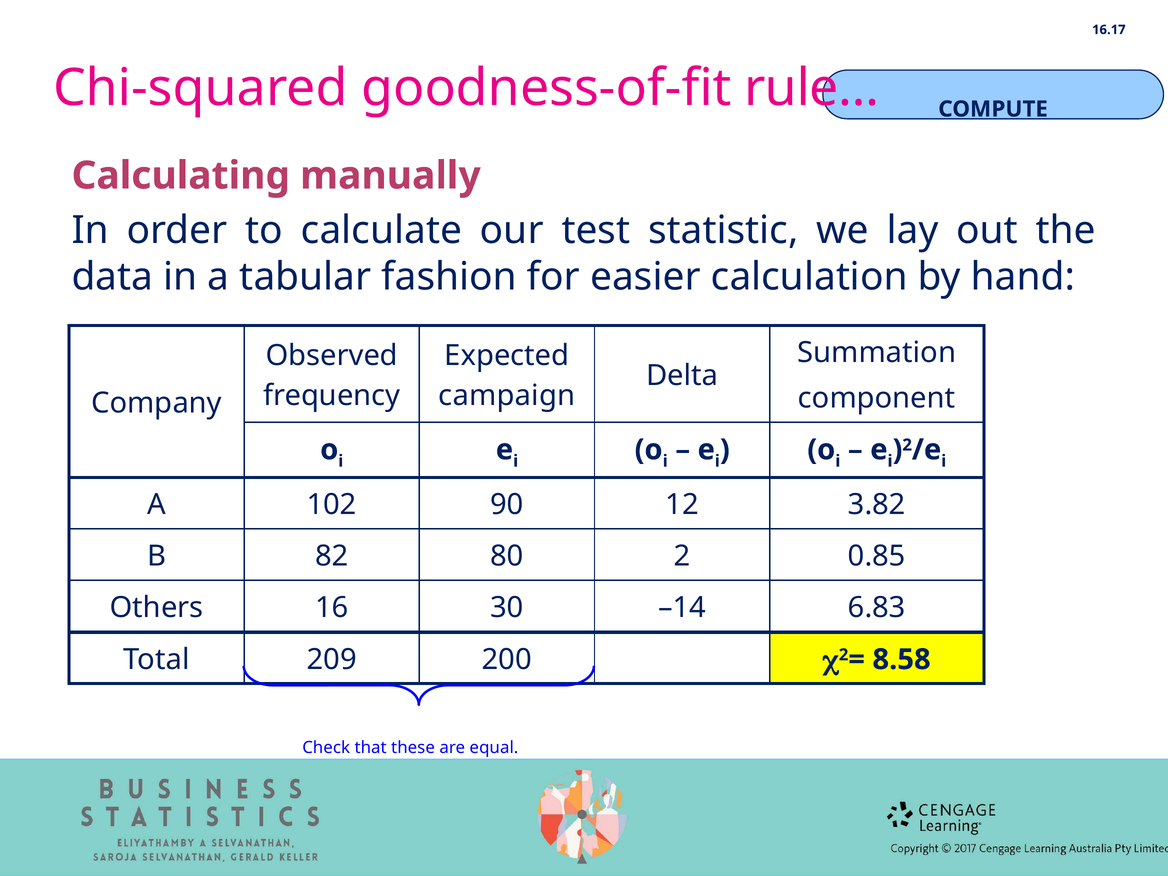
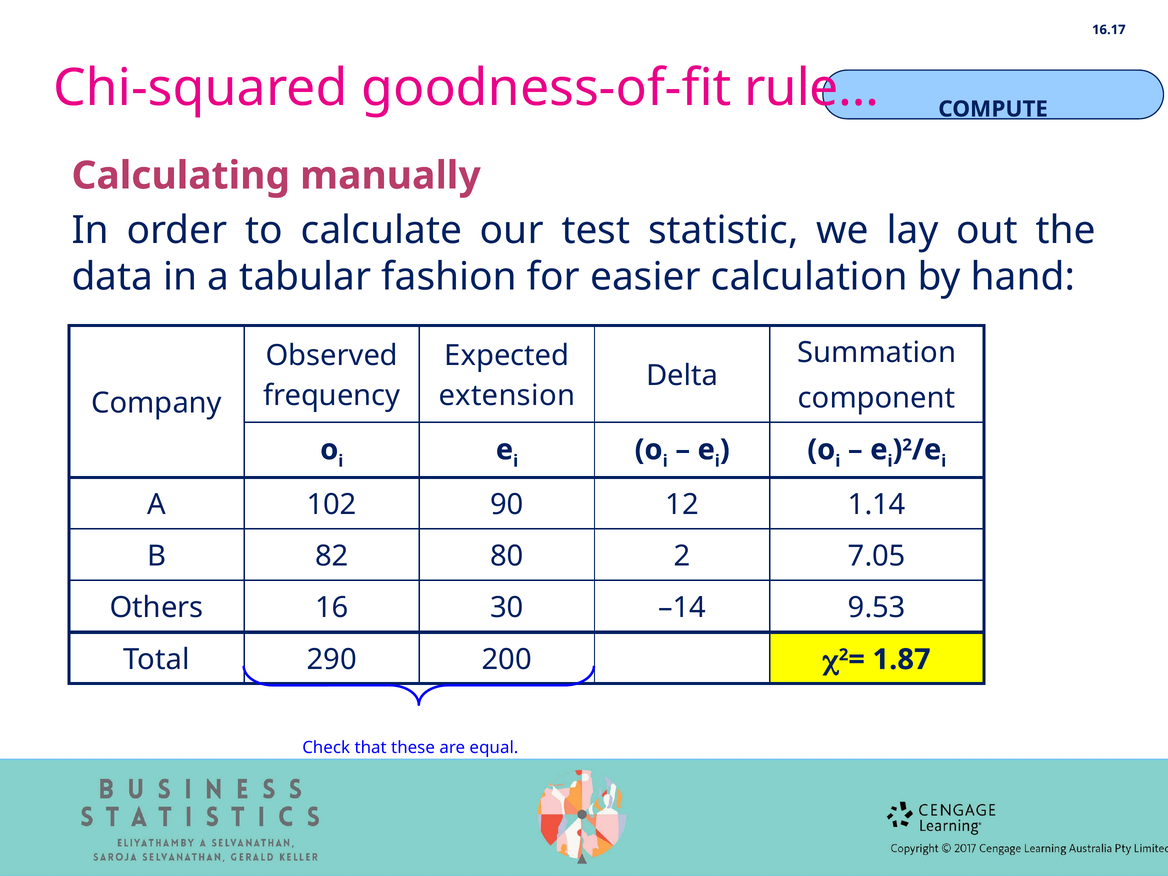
campaign: campaign -> extension
3.82: 3.82 -> 1.14
0.85: 0.85 -> 7.05
6.83: 6.83 -> 9.53
209: 209 -> 290
8.58: 8.58 -> 1.87
